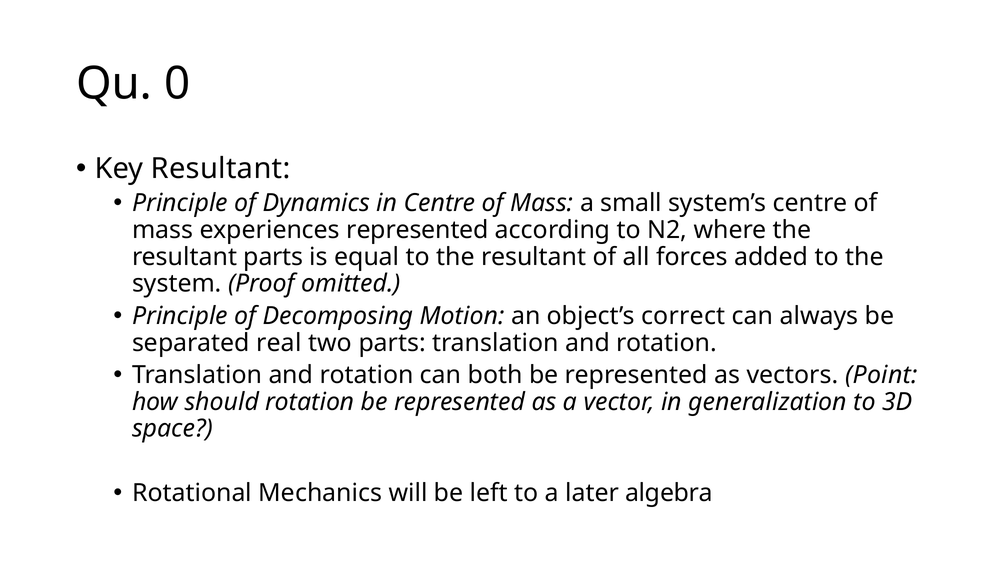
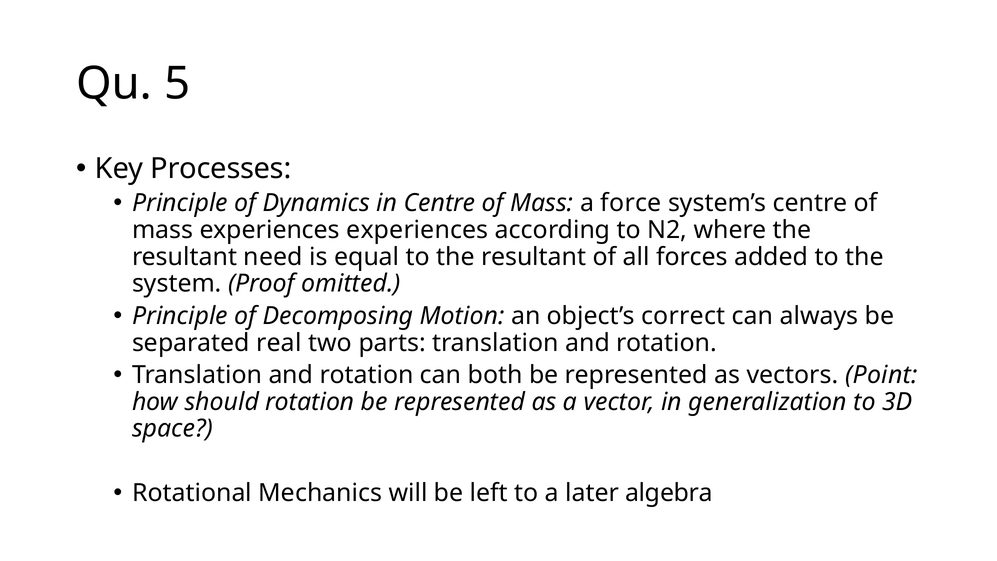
0: 0 -> 5
Key Resultant: Resultant -> Processes
small: small -> force
experiences represented: represented -> experiences
resultant parts: parts -> need
